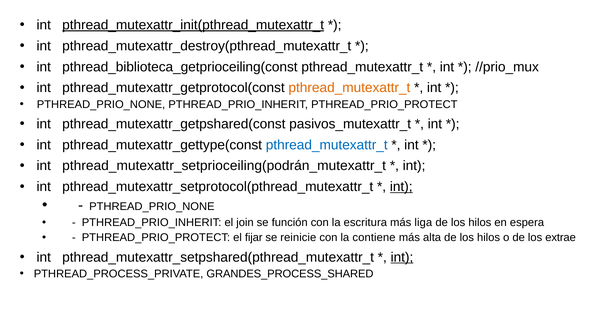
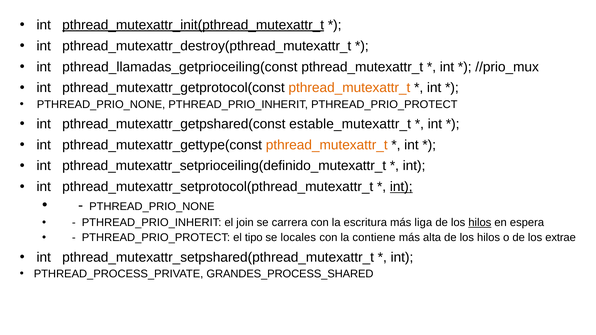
pthread_biblioteca_getprioceiling(const: pthread_biblioteca_getprioceiling(const -> pthread_llamadas_getprioceiling(const
pasivos_mutexattr_t: pasivos_mutexattr_t -> estable_mutexattr_t
pthread_mutexattr_t at (327, 145) colour: blue -> orange
pthread_mutexattr_setprioceiling(podrán_mutexattr_t: pthread_mutexattr_setprioceiling(podrán_mutexattr_t -> pthread_mutexattr_setprioceiling(definido_mutexattr_t
función: función -> carrera
hilos at (480, 223) underline: none -> present
fijar: fijar -> tipo
reinicie: reinicie -> locales
int at (402, 257) underline: present -> none
